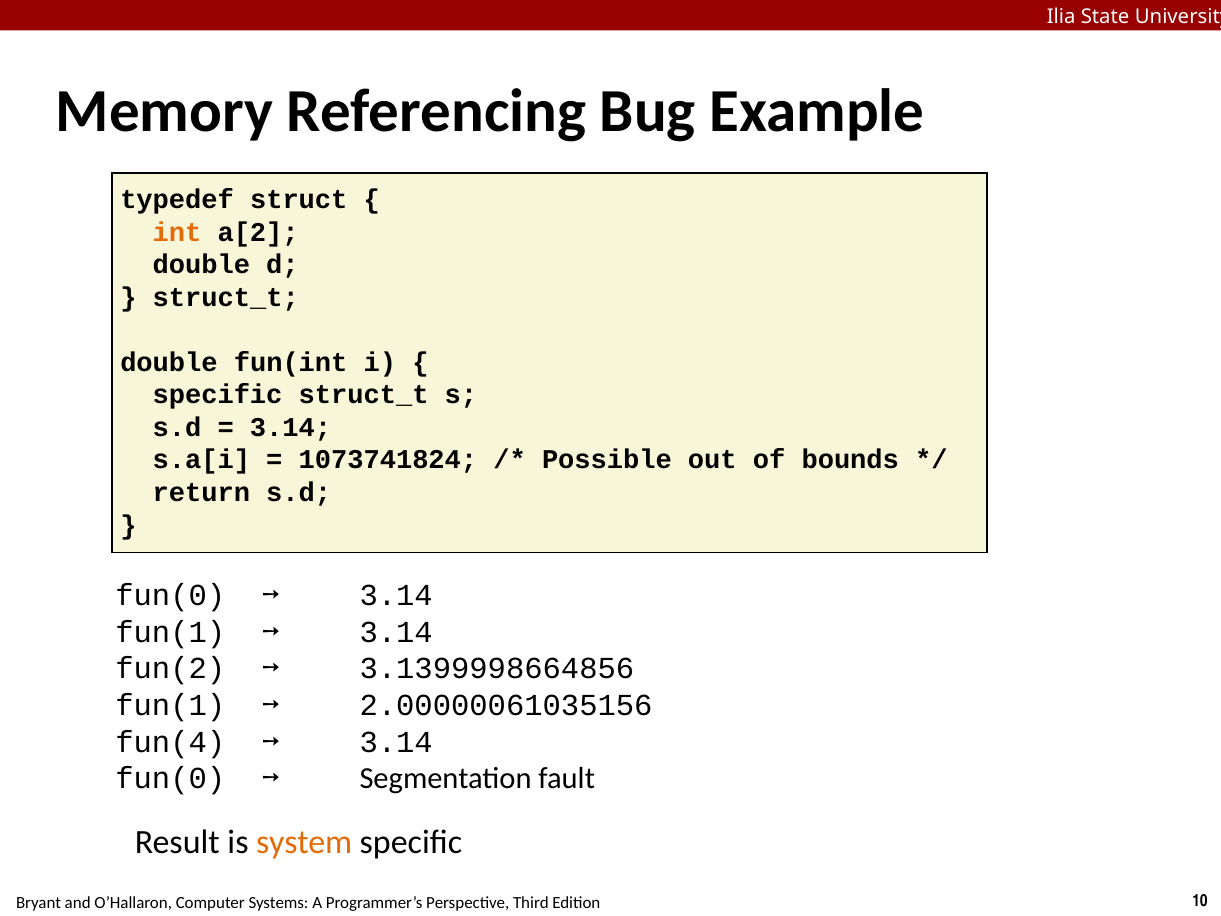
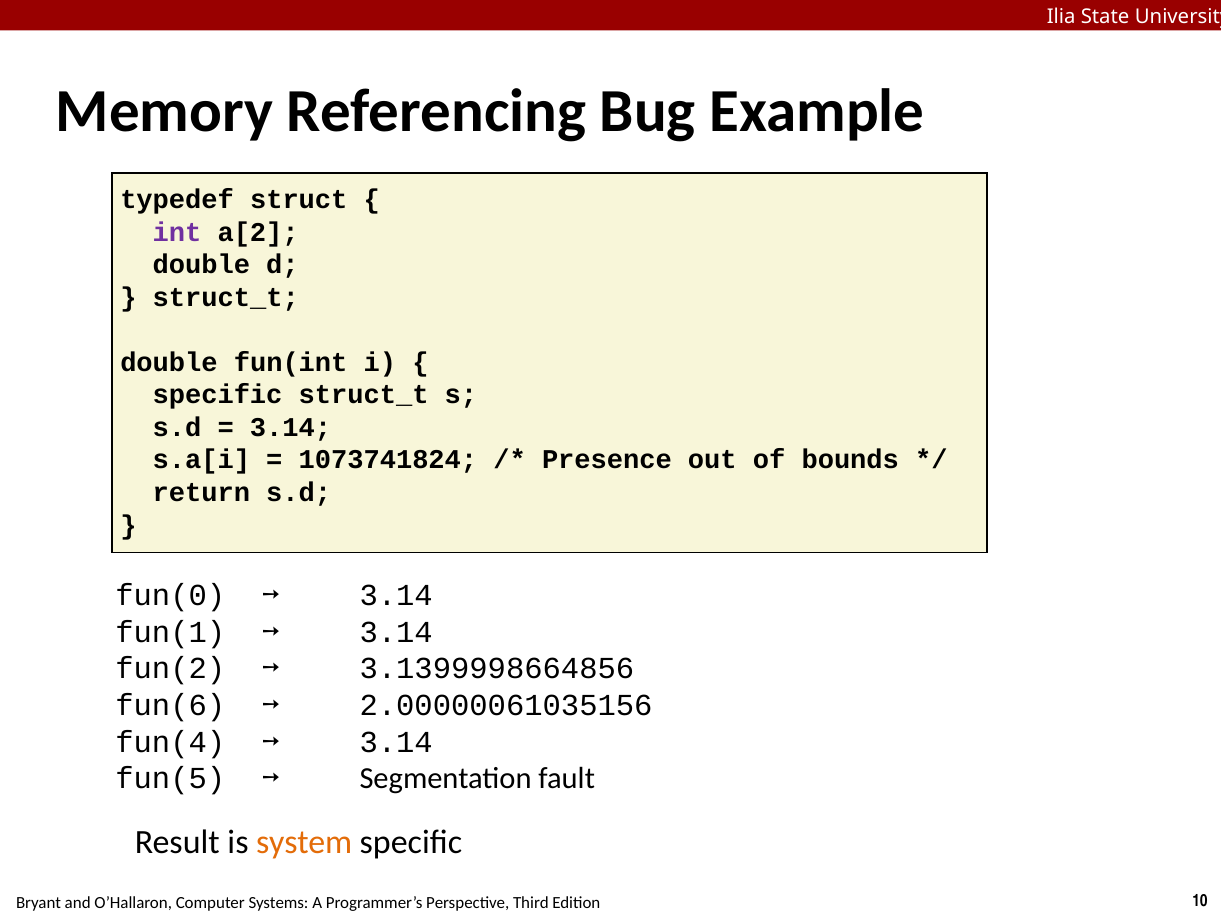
int colour: orange -> purple
Possible: Possible -> Presence
fun(1 at (170, 705): fun(1 -> fun(6
fun(0 at (170, 778): fun(0 -> fun(5
